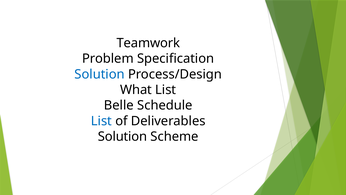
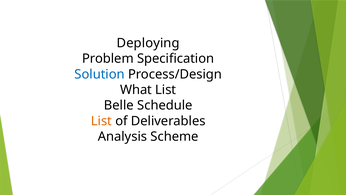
Teamwork: Teamwork -> Deploying
List at (101, 121) colour: blue -> orange
Solution at (123, 136): Solution -> Analysis
